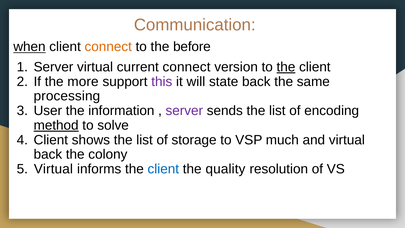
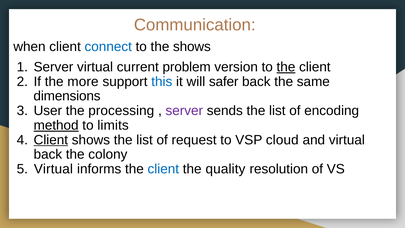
when underline: present -> none
connect at (108, 47) colour: orange -> blue
the before: before -> shows
current connect: connect -> problem
this colour: purple -> blue
state: state -> safer
processing: processing -> dimensions
information: information -> processing
solve: solve -> limits
Client at (51, 140) underline: none -> present
storage: storage -> request
much: much -> cloud
